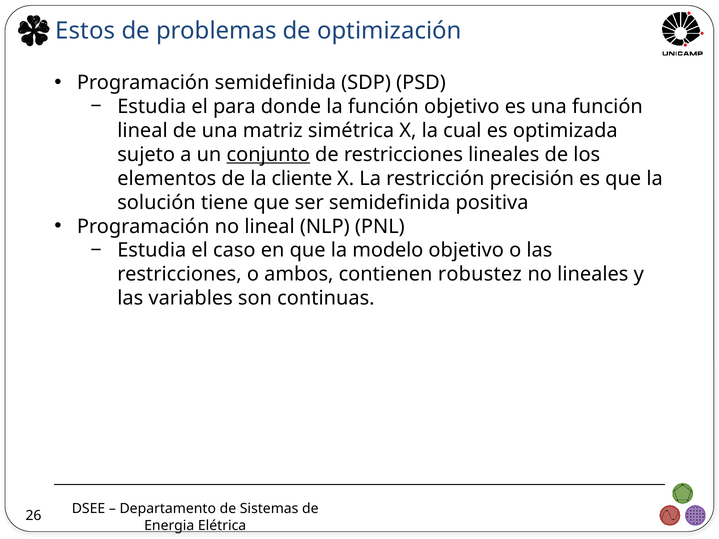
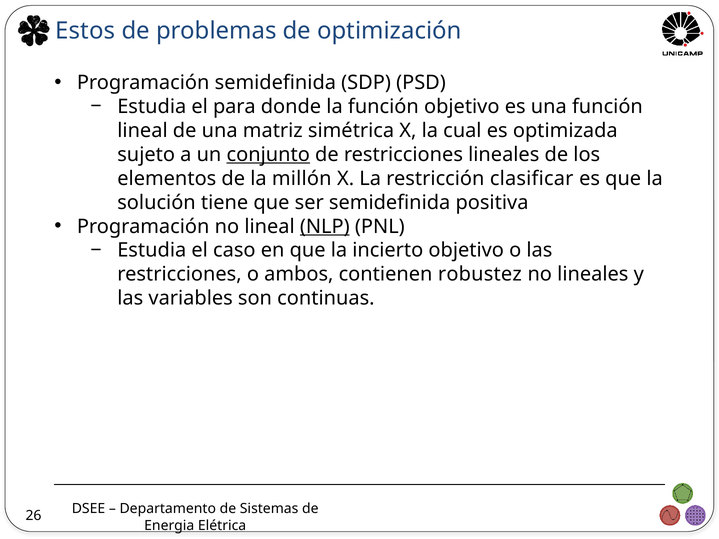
cliente: cliente -> millón
precisión: precisión -> clasificar
NLP underline: none -> present
modelo: modelo -> incierto
